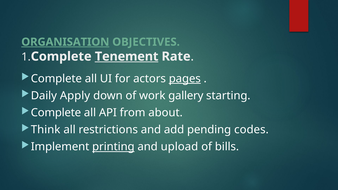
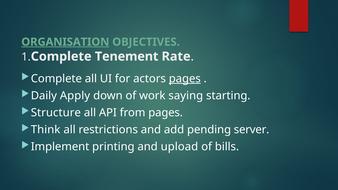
Tenement underline: present -> none
gallery: gallery -> saying
Complete at (56, 113): Complete -> Structure
from about: about -> pages
codes: codes -> server
printing underline: present -> none
